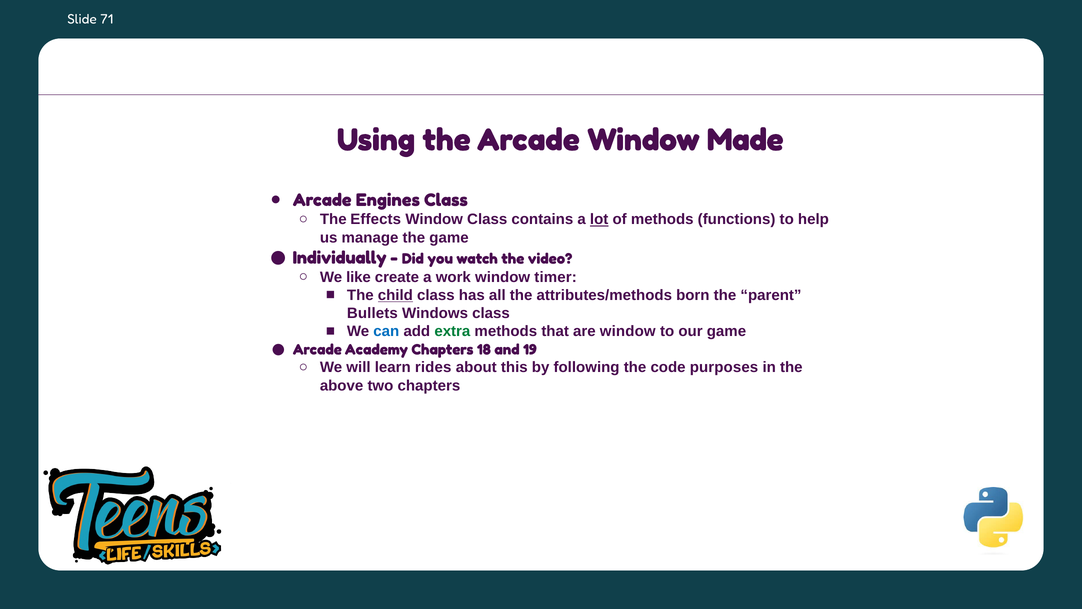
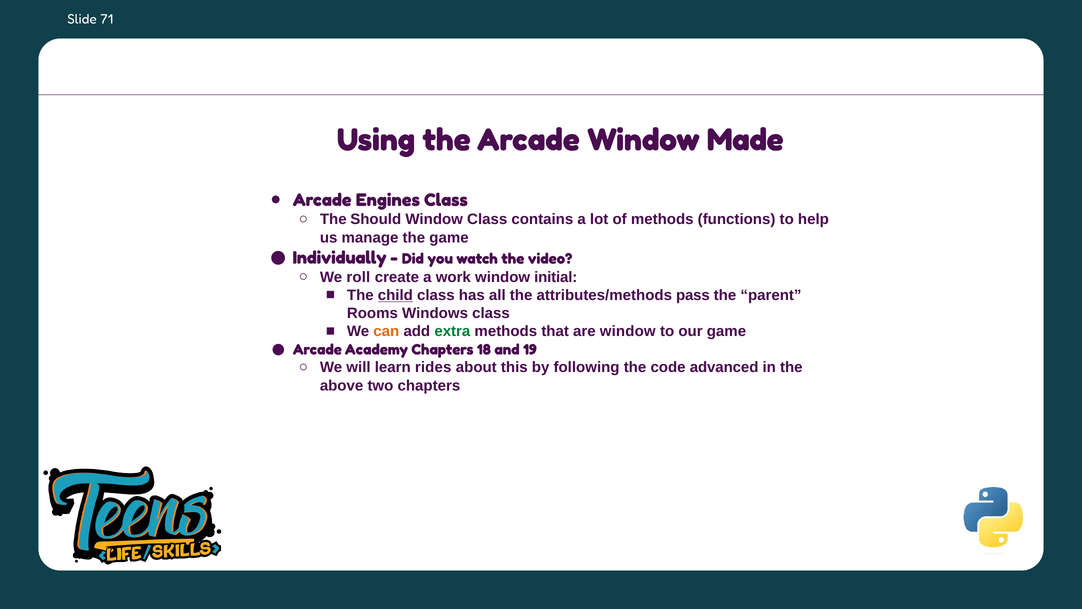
Effects: Effects -> Should
lot underline: present -> none
like: like -> roll
timer: timer -> initial
born: born -> pass
Bullets: Bullets -> Rooms
can colour: blue -> orange
purposes: purposes -> advanced
